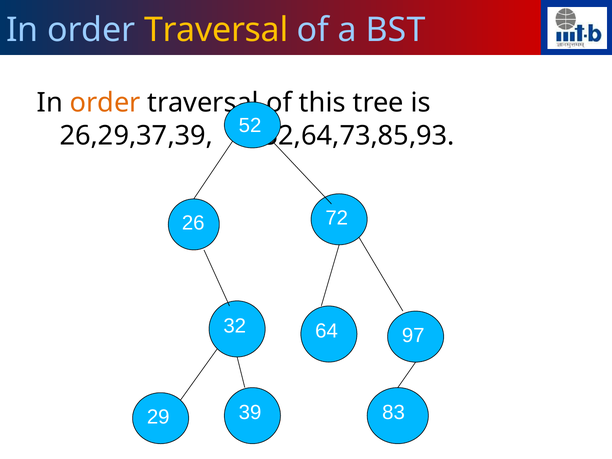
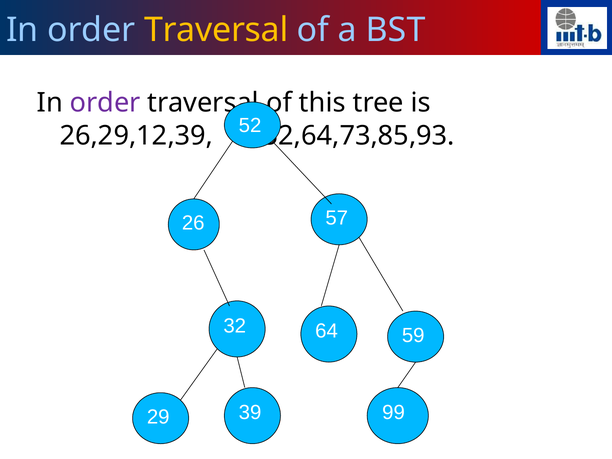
order at (105, 103) colour: orange -> purple
26,29,37,39: 26,29,37,39 -> 26,29,12,39
72: 72 -> 57
97: 97 -> 59
83: 83 -> 99
